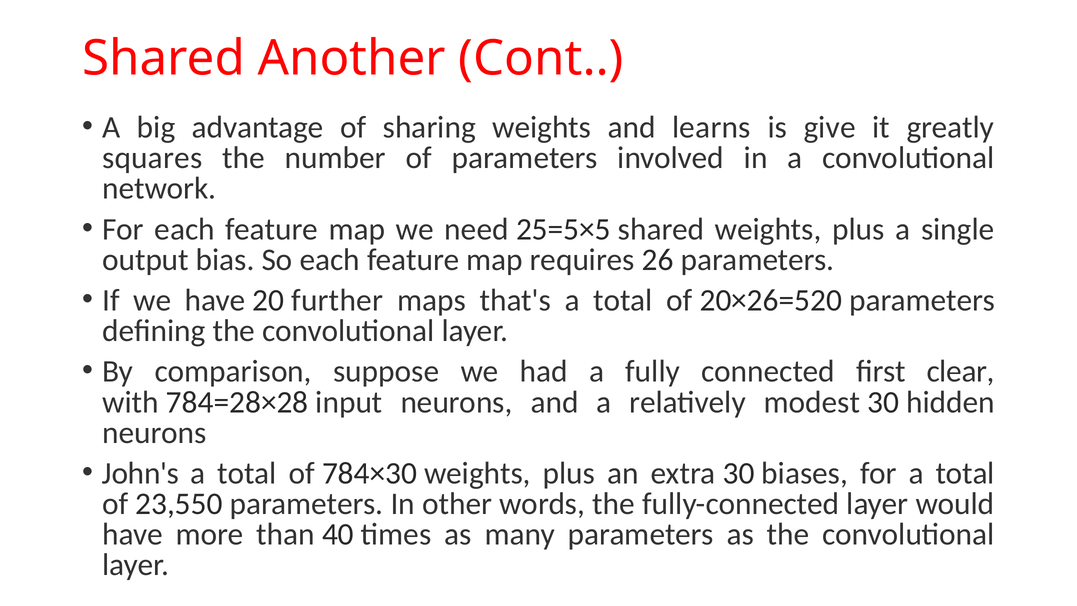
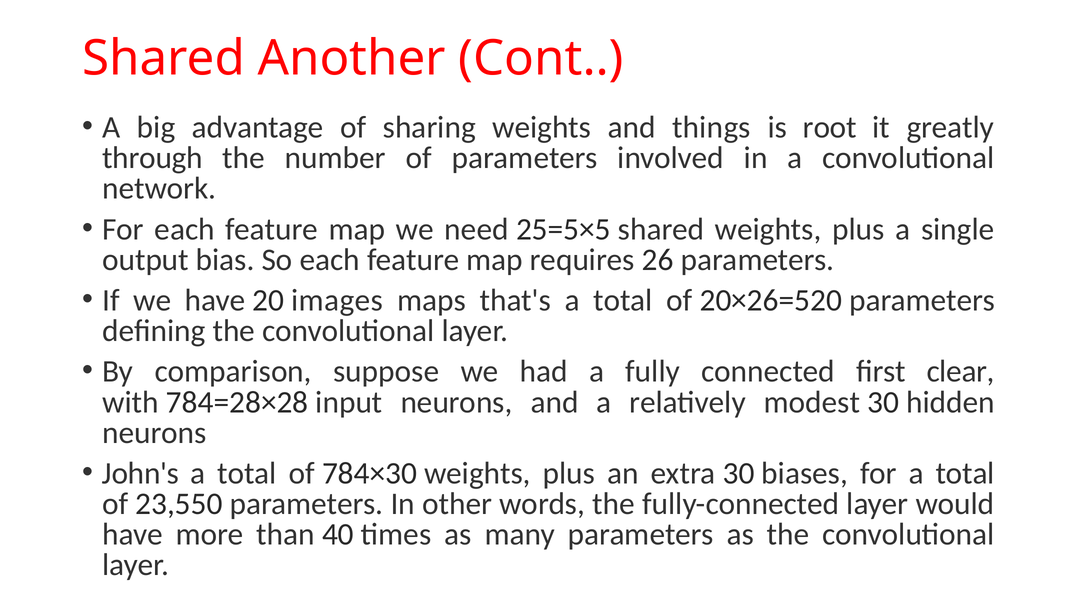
learns: learns -> things
give: give -> root
squares: squares -> through
further: further -> images
